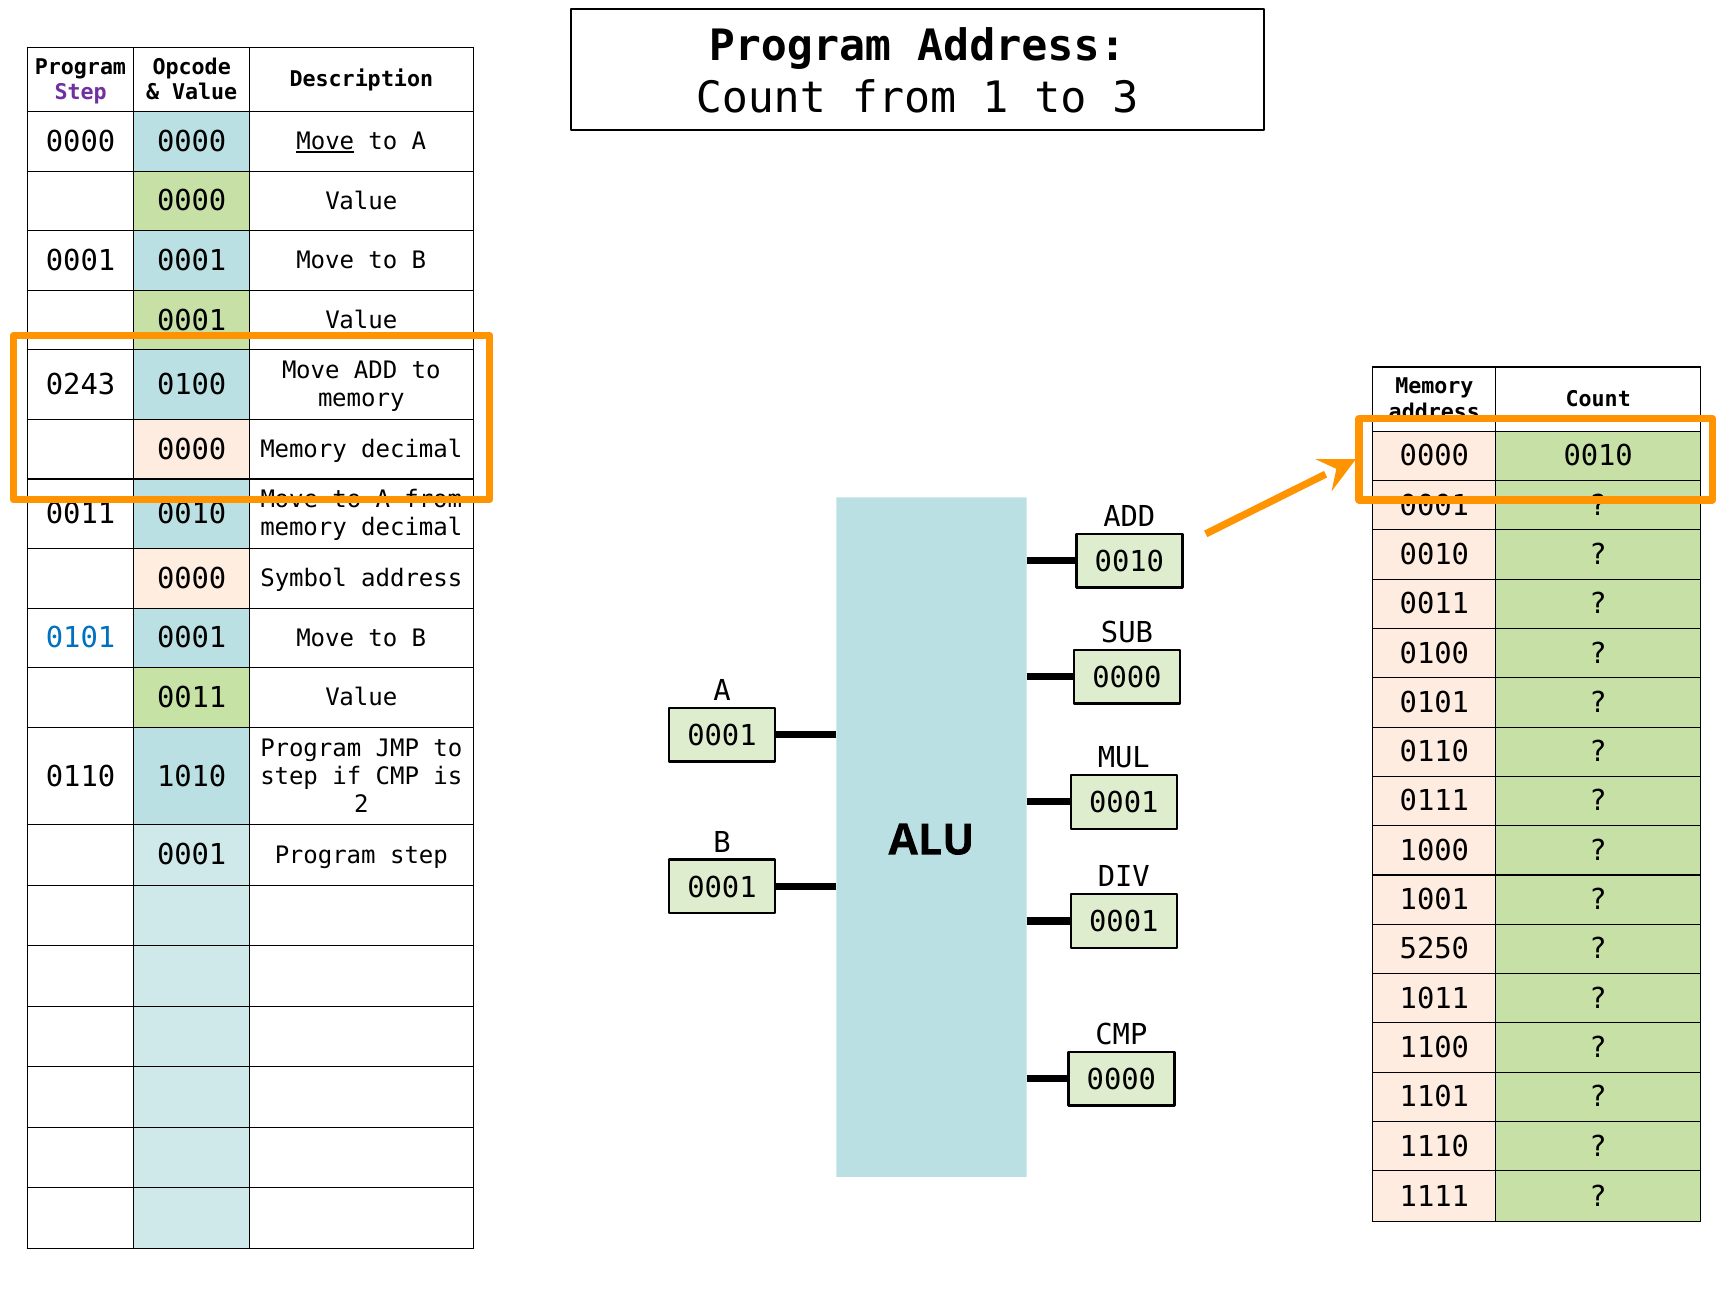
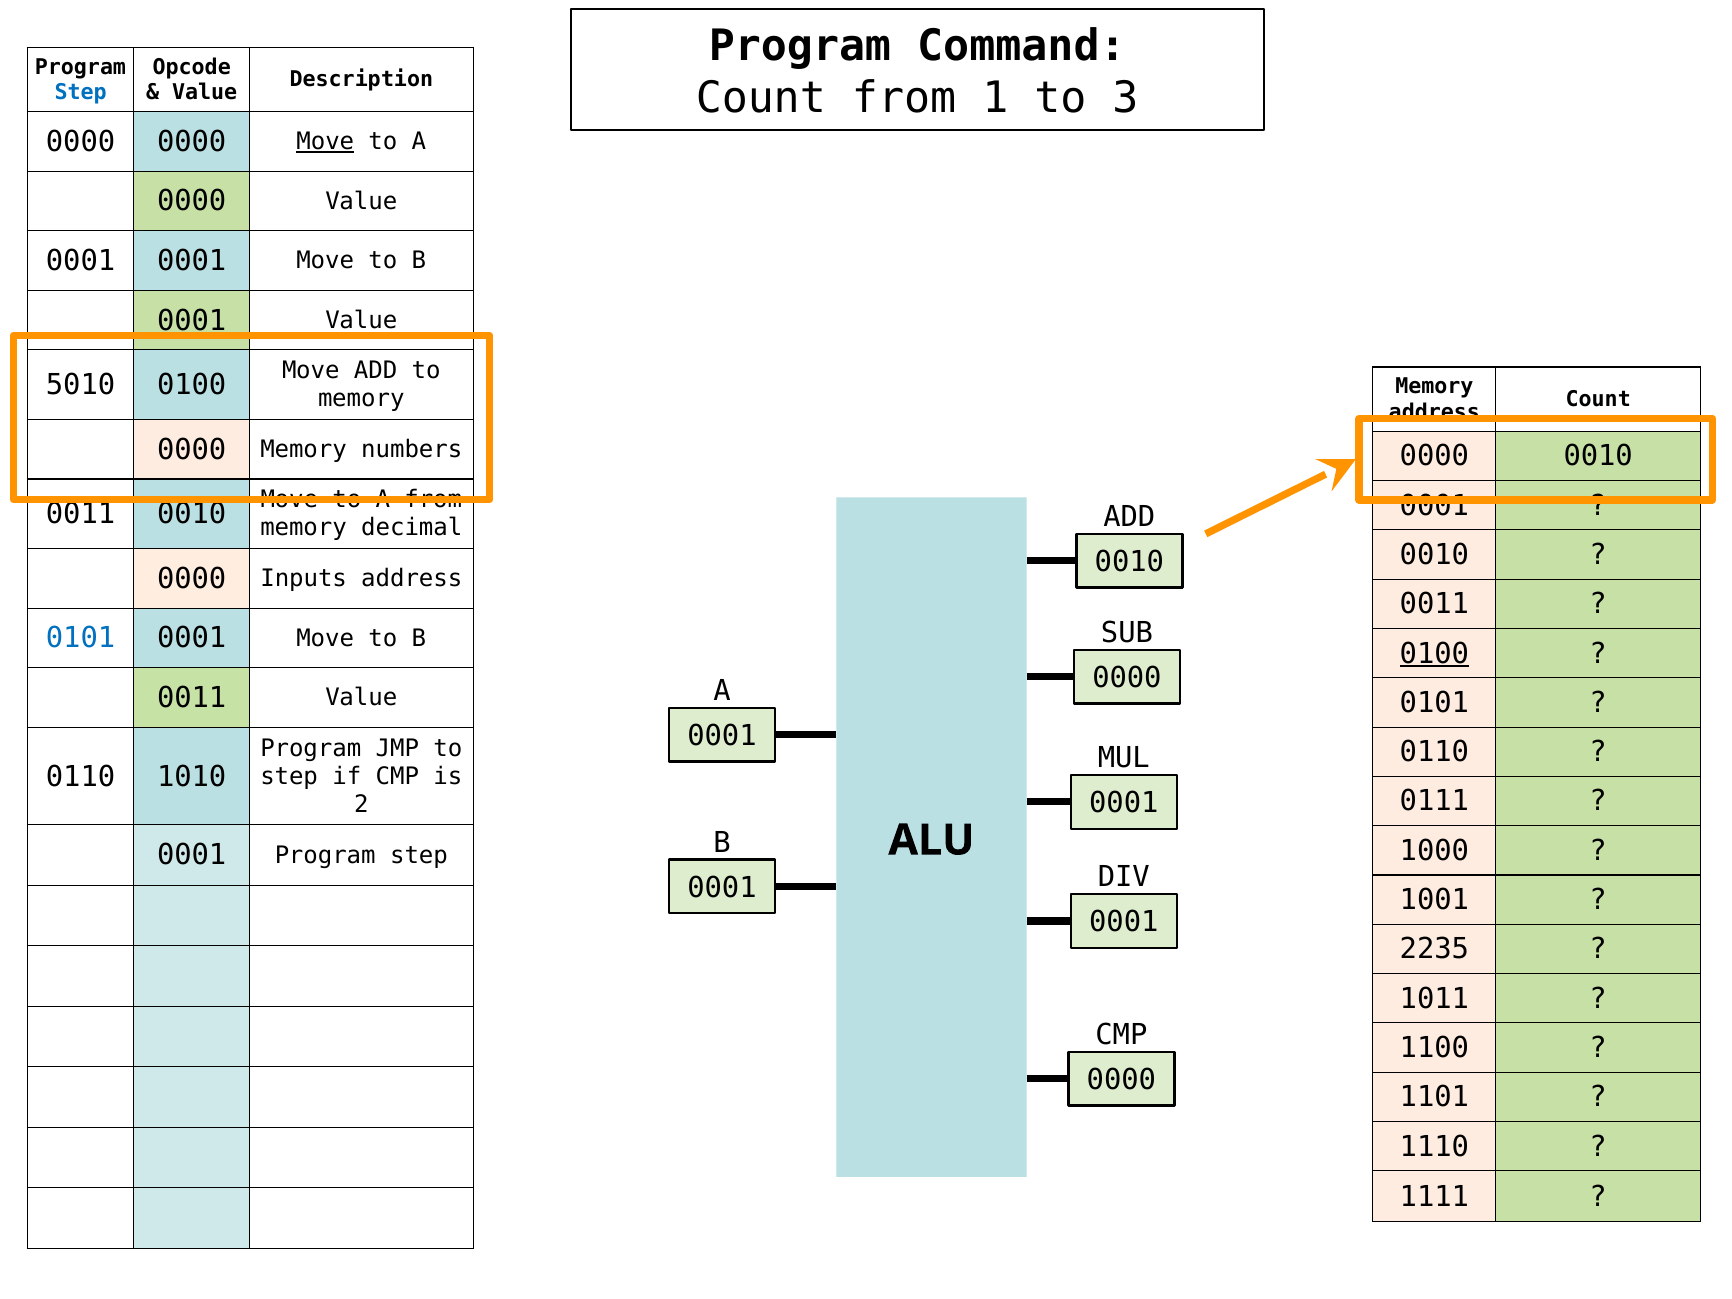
Program Address: Address -> Command
Step at (81, 92) colour: purple -> blue
0243: 0243 -> 5010
0000 Memory decimal: decimal -> numbers
Symbol: Symbol -> Inputs
0100 at (1434, 654) underline: none -> present
5250: 5250 -> 2235
